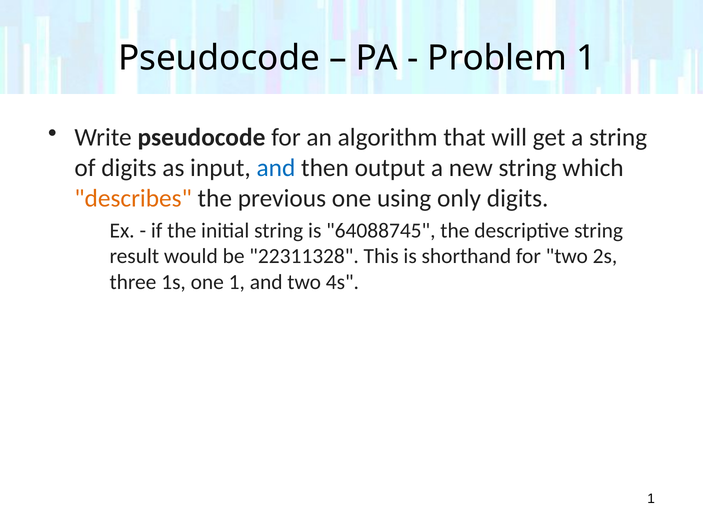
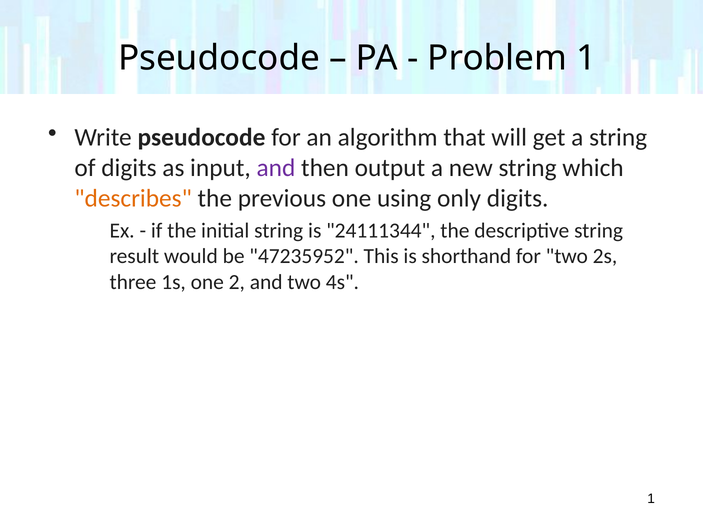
and at (276, 168) colour: blue -> purple
64088745: 64088745 -> 24111344
22311328: 22311328 -> 47235952
one 1: 1 -> 2
